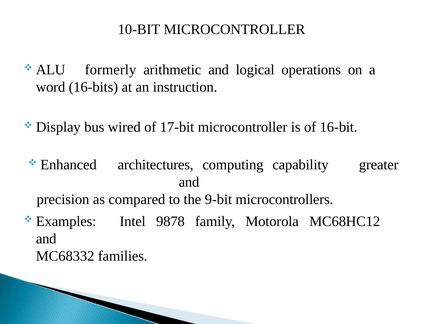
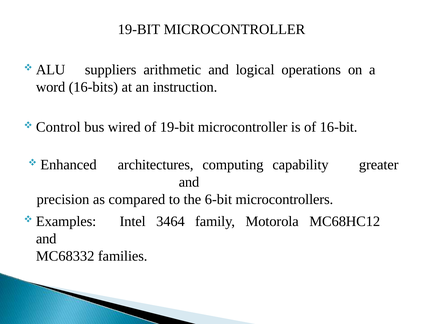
10-BIT at (139, 29): 10-BIT -> 19-BIT
formerly: formerly -> suppliers
Display: Display -> Control
of 17-bit: 17-bit -> 19-bit
9-bit: 9-bit -> 6-bit
9878: 9878 -> 3464
